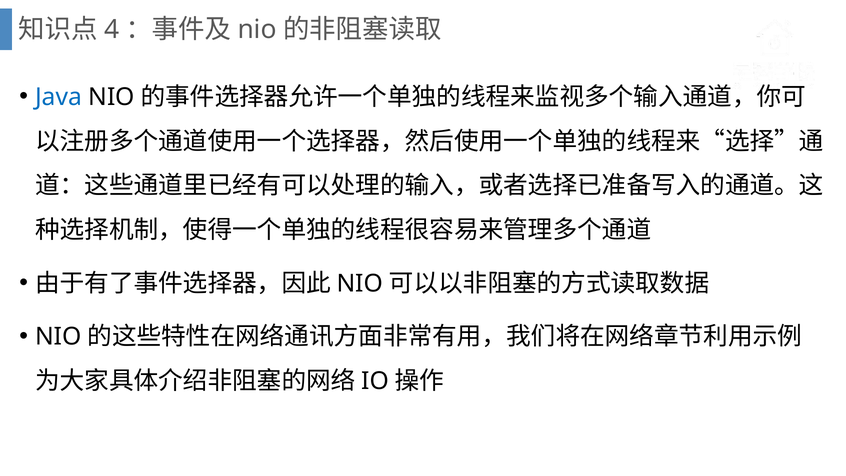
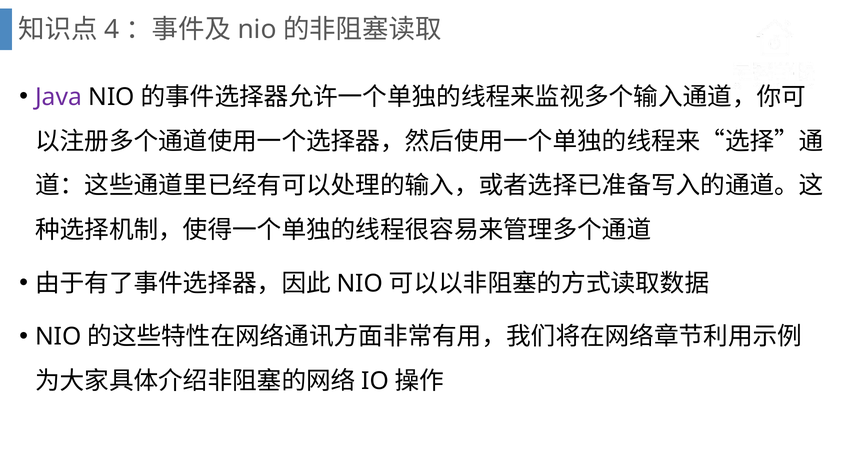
Java colour: blue -> purple
